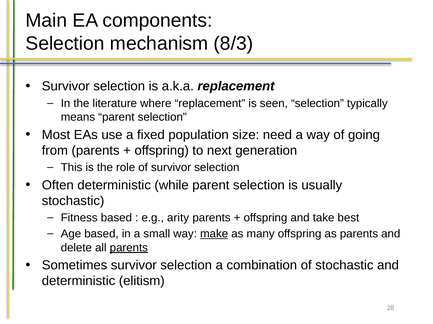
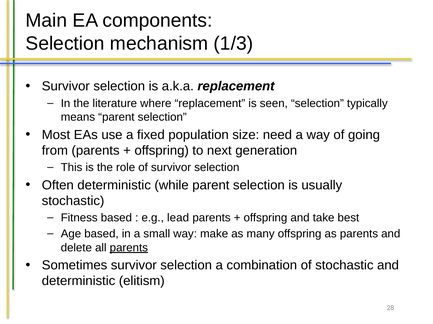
8/3: 8/3 -> 1/3
arity: arity -> lead
make underline: present -> none
